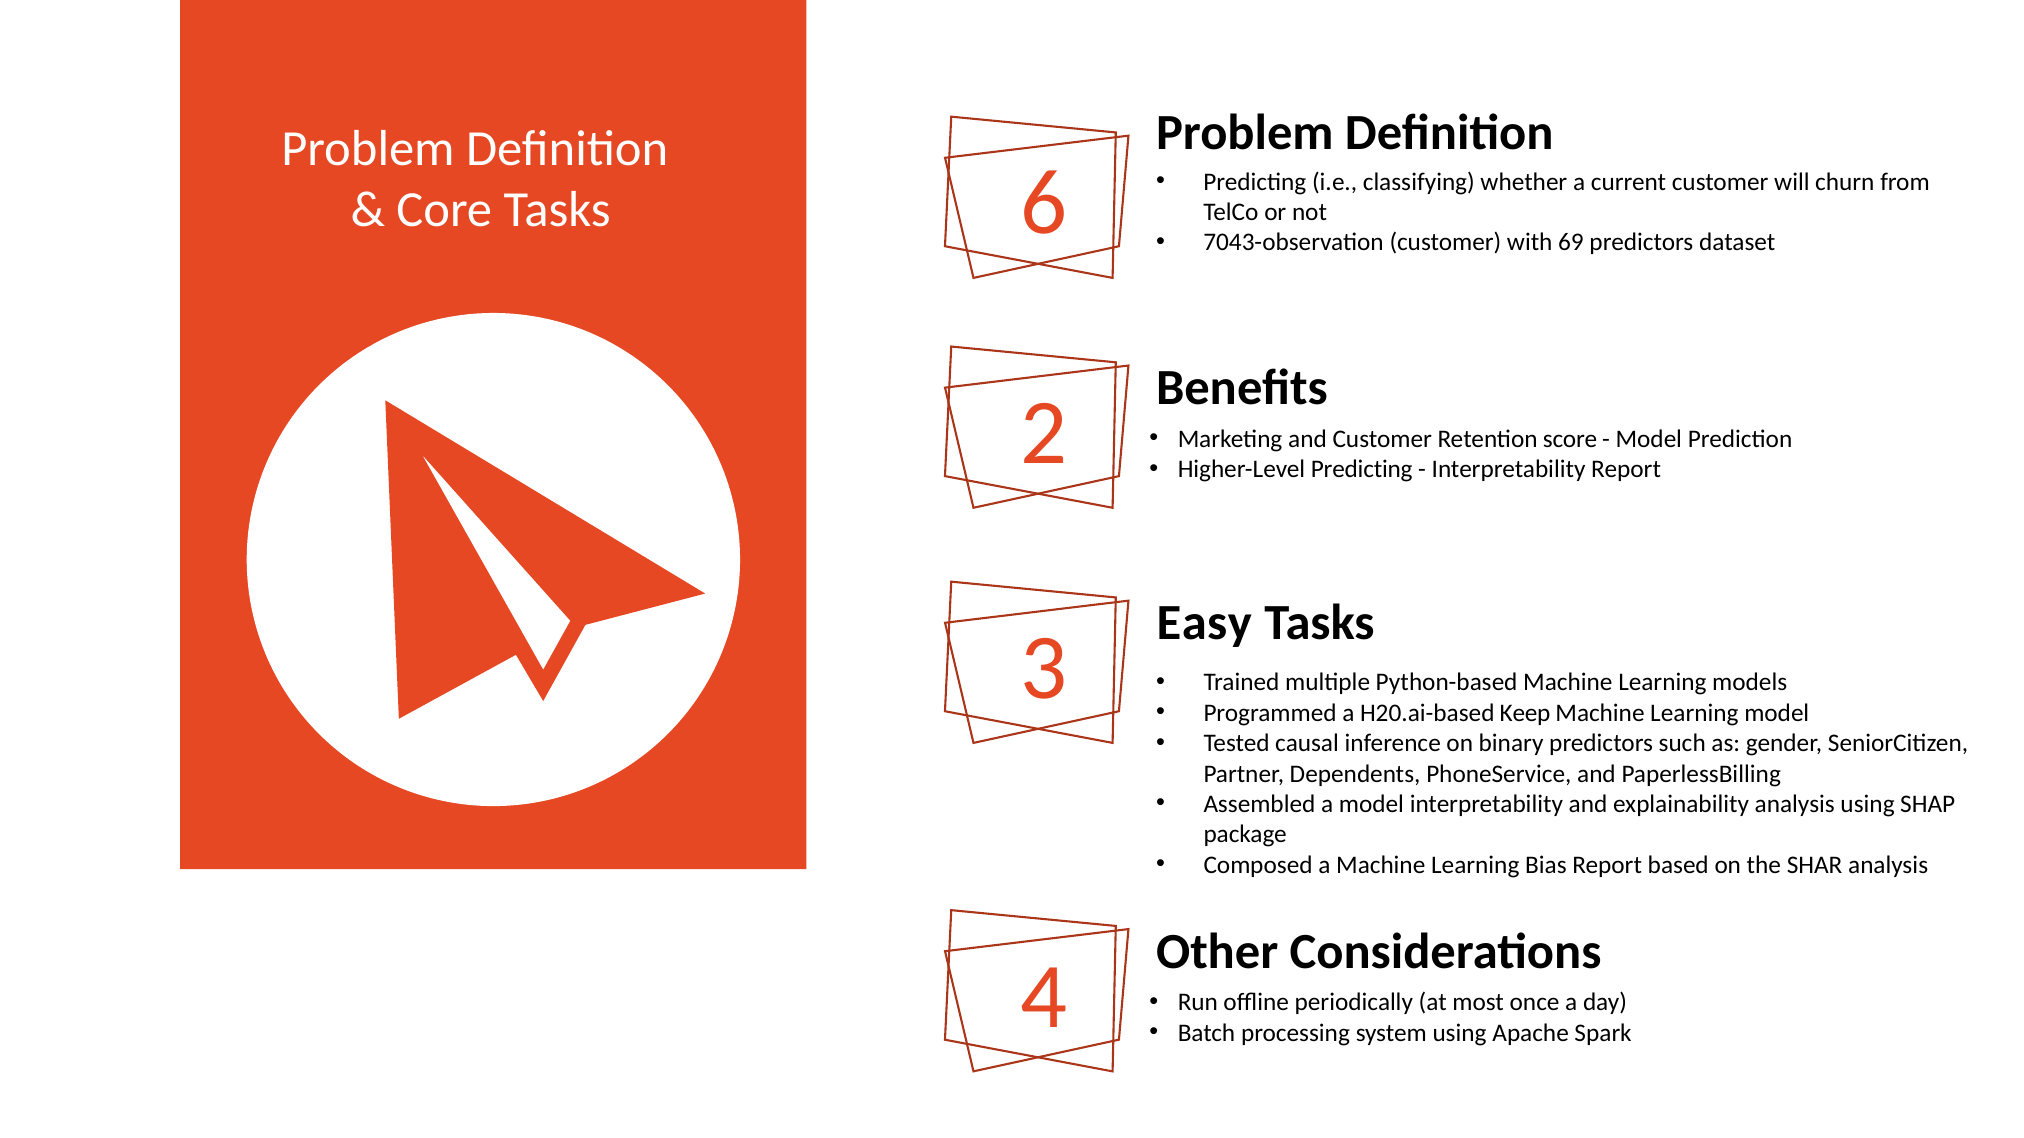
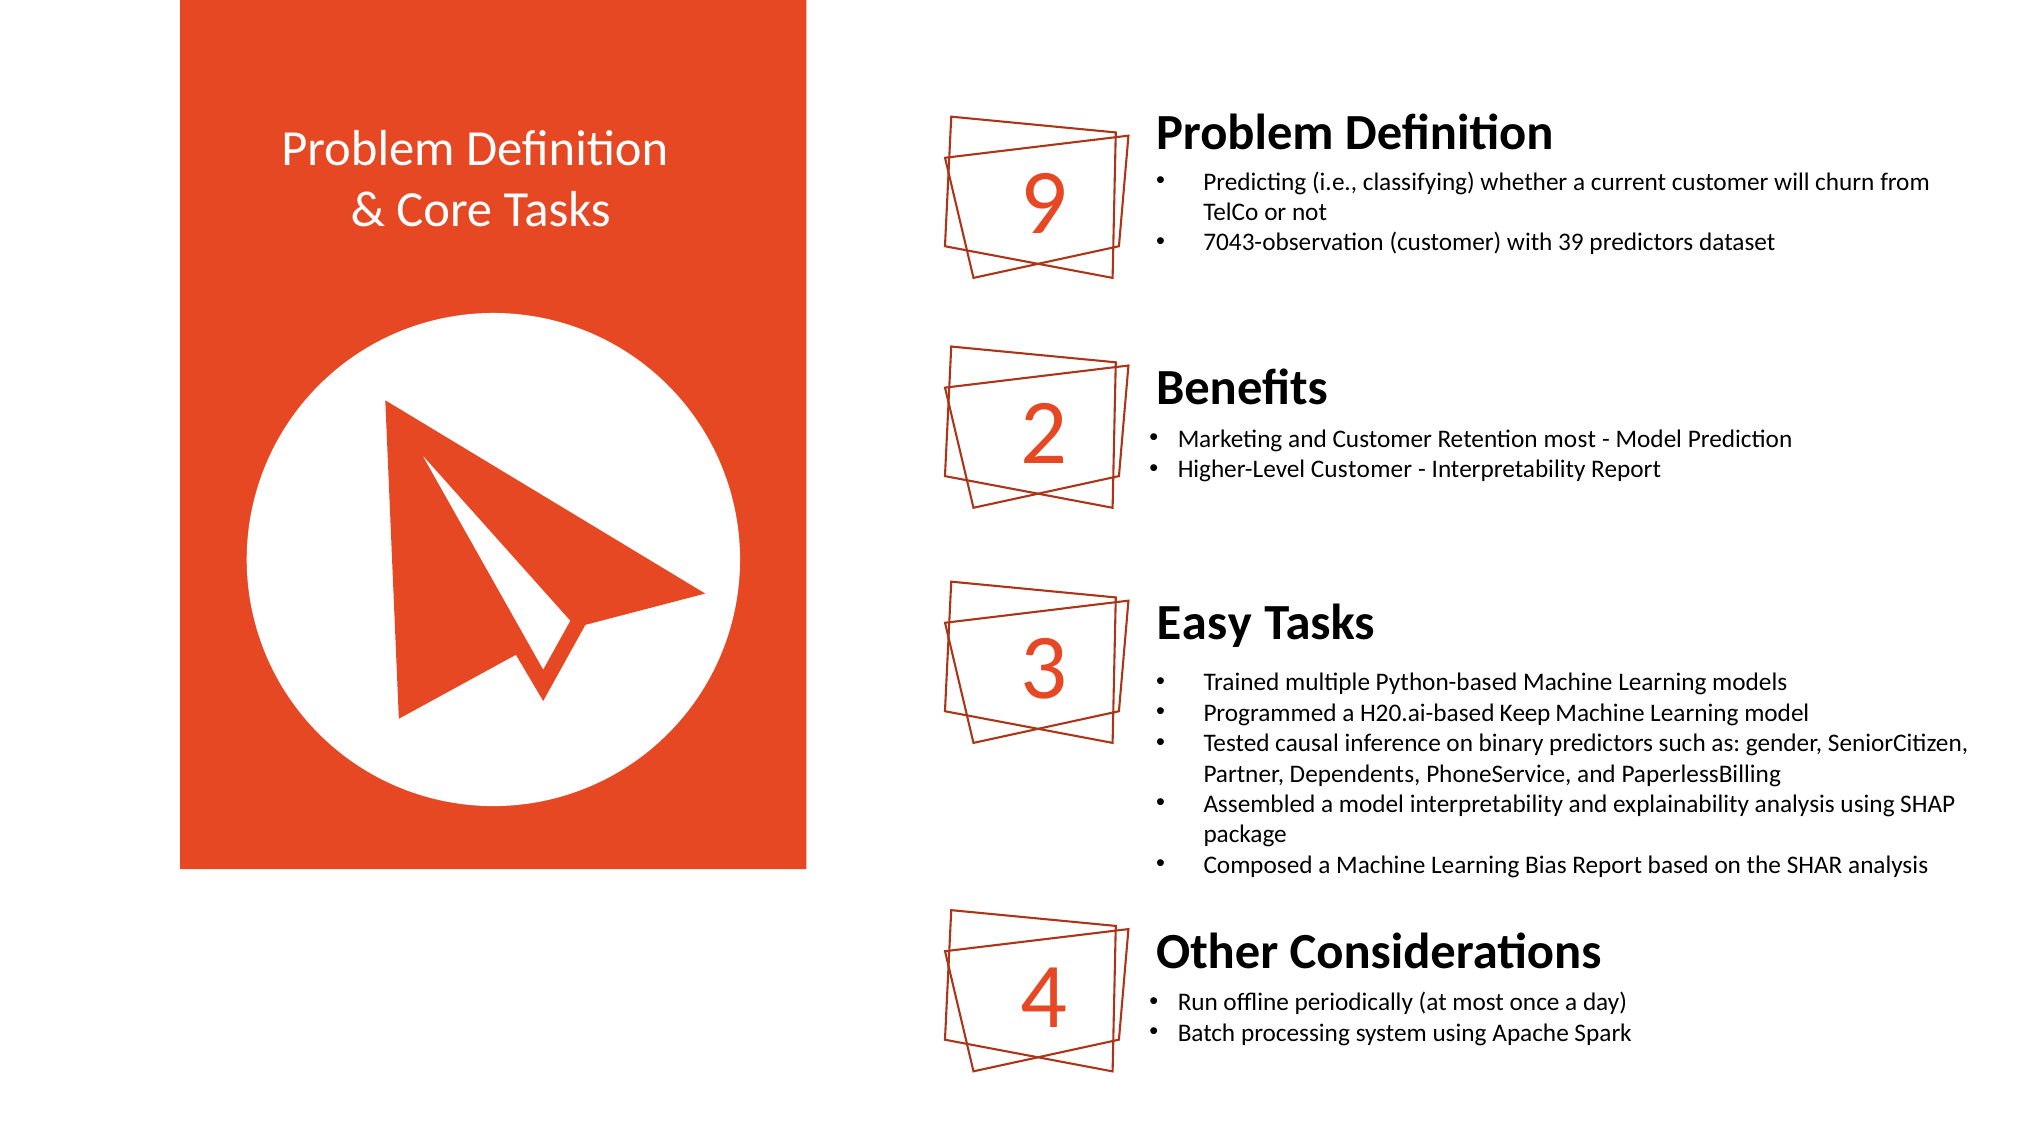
6: 6 -> 9
69: 69 -> 39
Retention score: score -> most
Higher-Level Predicting: Predicting -> Customer
